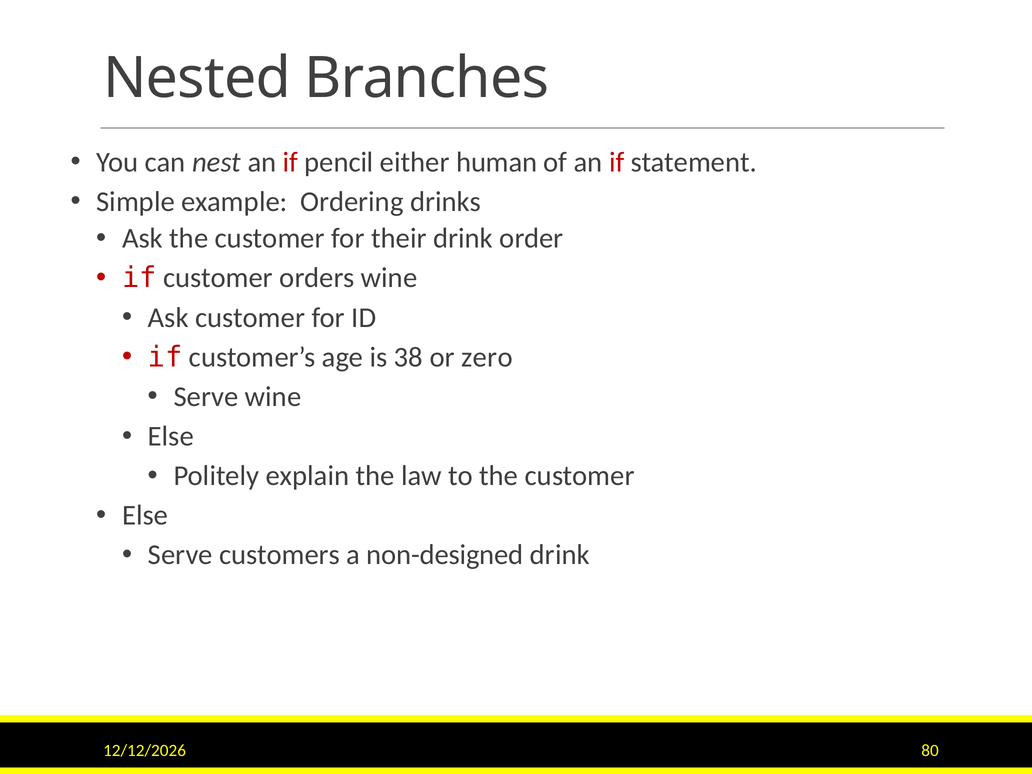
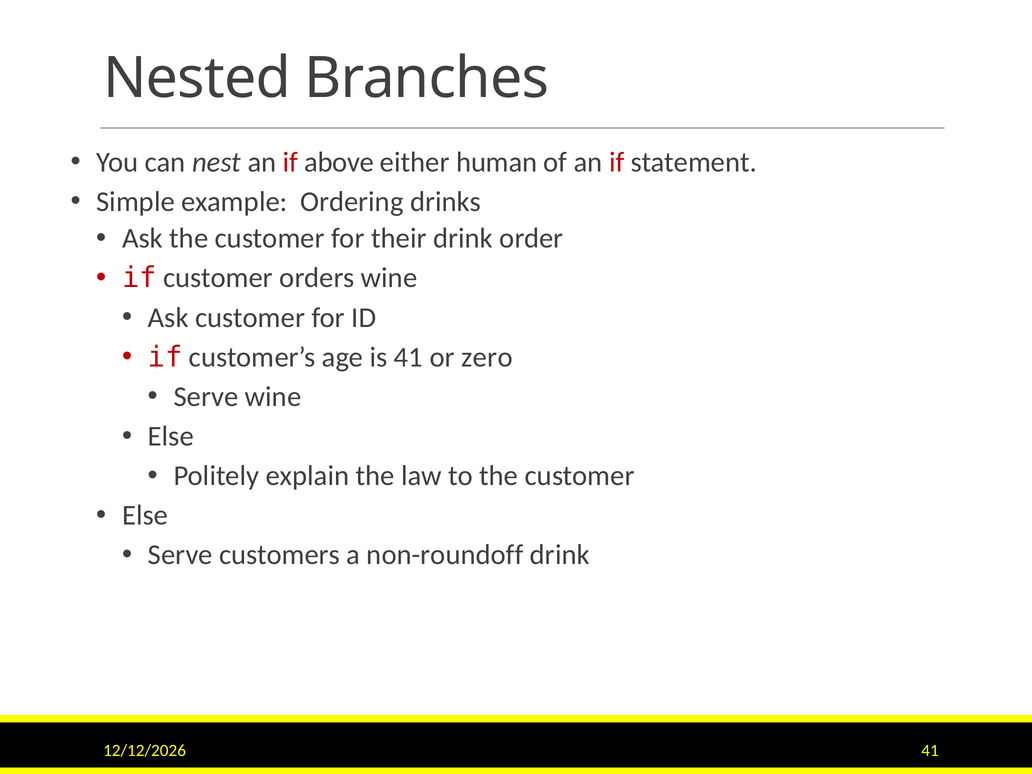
pencil: pencil -> above
is 38: 38 -> 41
non-designed: non-designed -> non-roundoff
80 at (930, 751): 80 -> 41
